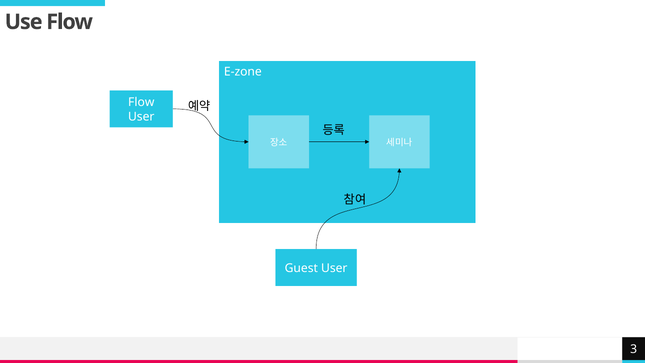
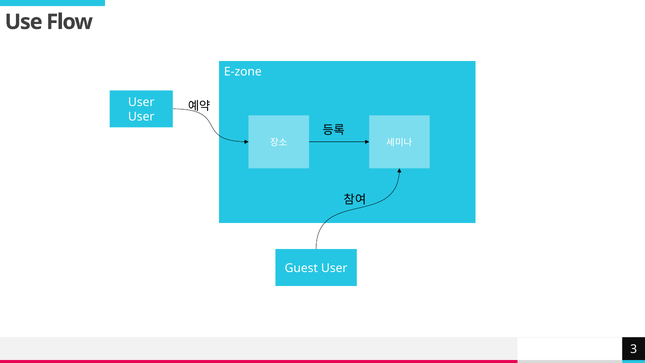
Flow at (141, 102): Flow -> User
